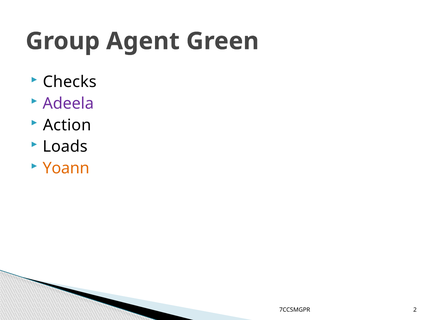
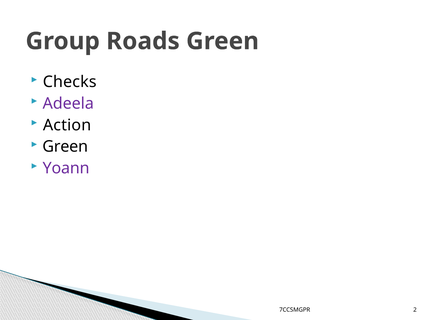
Agent: Agent -> Roads
Loads at (65, 147): Loads -> Green
Yoann colour: orange -> purple
